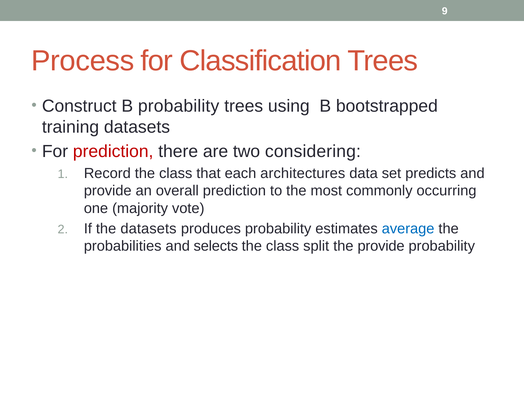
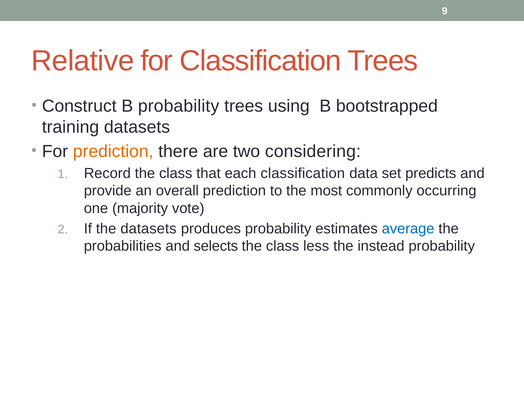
Process: Process -> Relative
prediction at (113, 151) colour: red -> orange
each architectures: architectures -> classification
split: split -> less
the provide: provide -> instead
